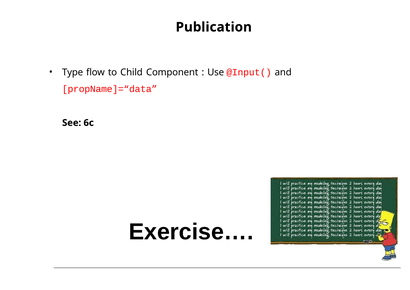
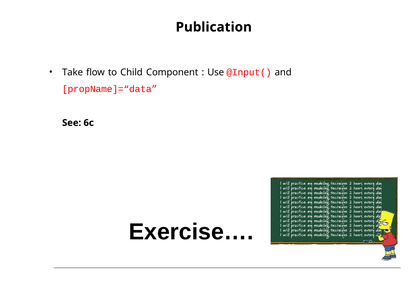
Type: Type -> Take
